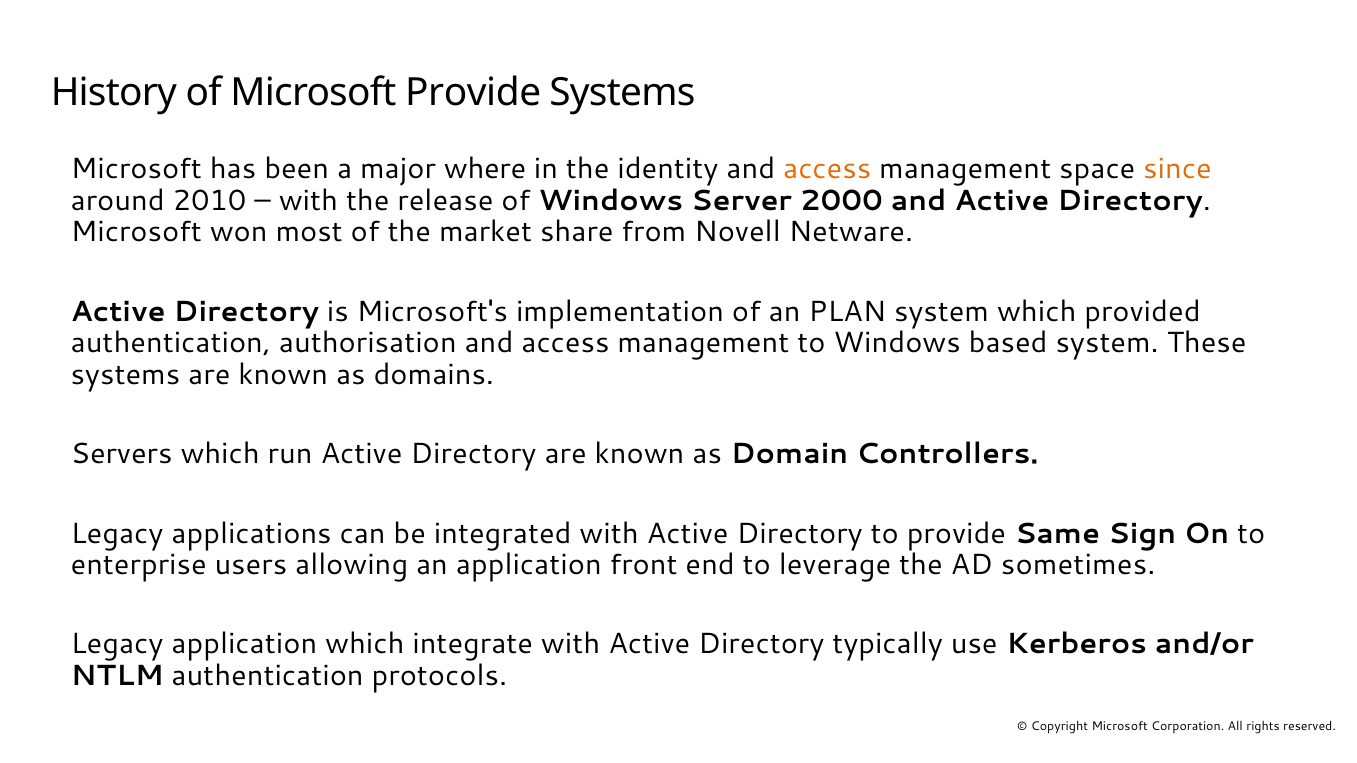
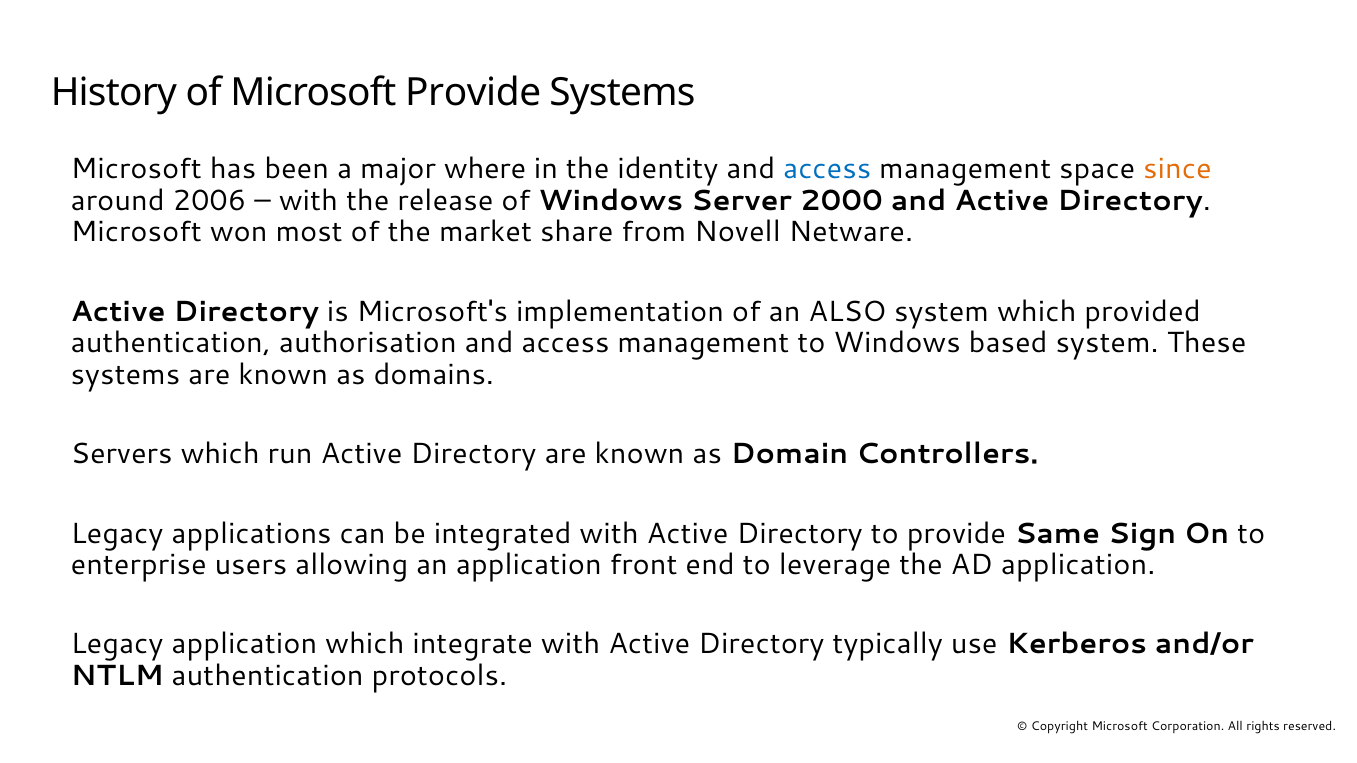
access at (827, 169) colour: orange -> blue
2010: 2010 -> 2006
PLAN: PLAN -> ALSO
AD sometimes: sometimes -> application
